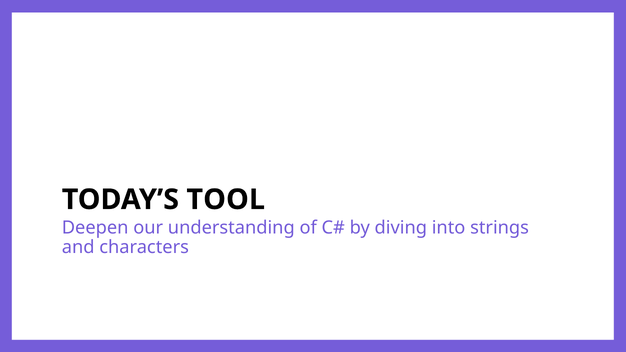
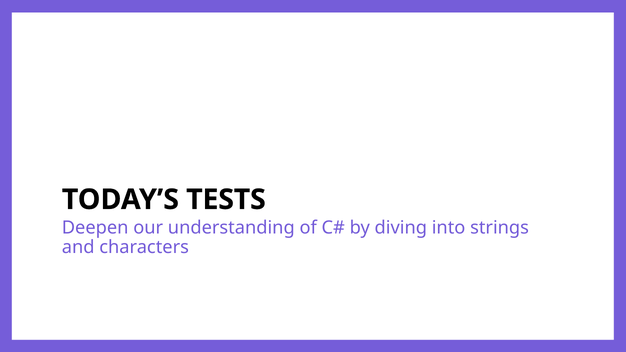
TOOL: TOOL -> TESTS
